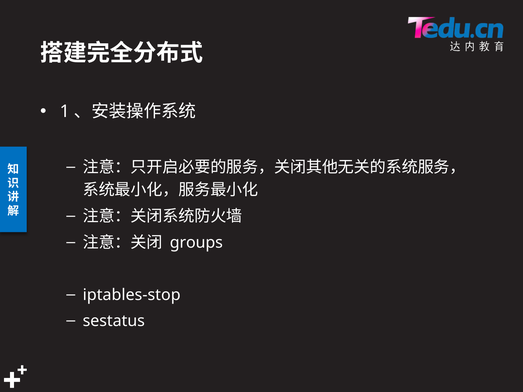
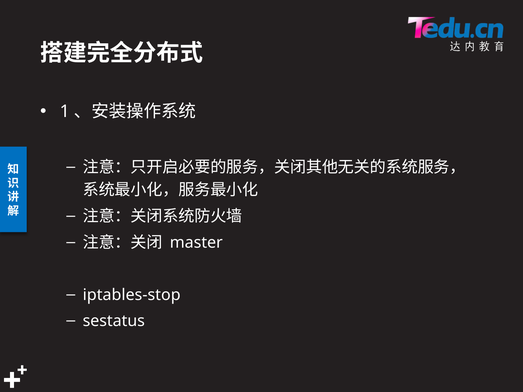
groups: groups -> master
